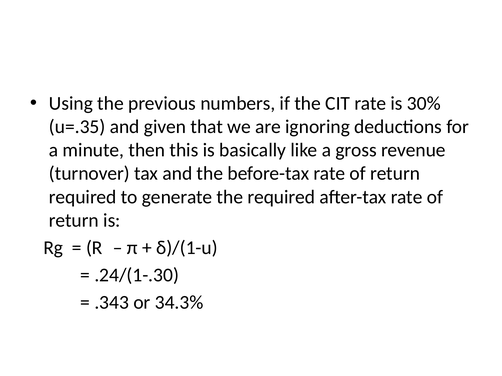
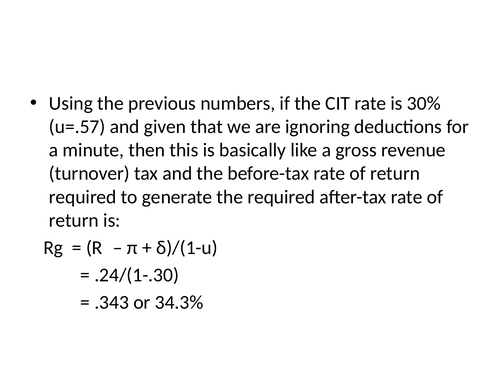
u=.35: u=.35 -> u=.57
